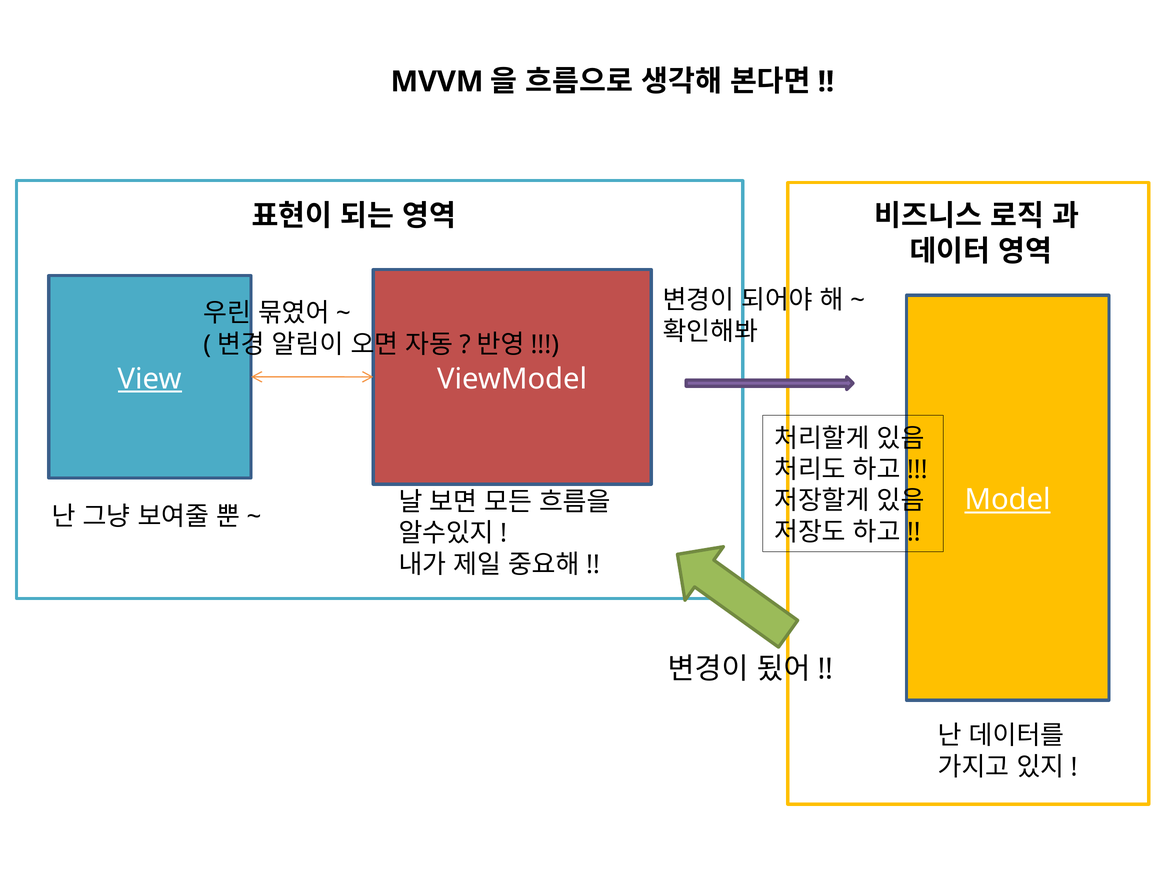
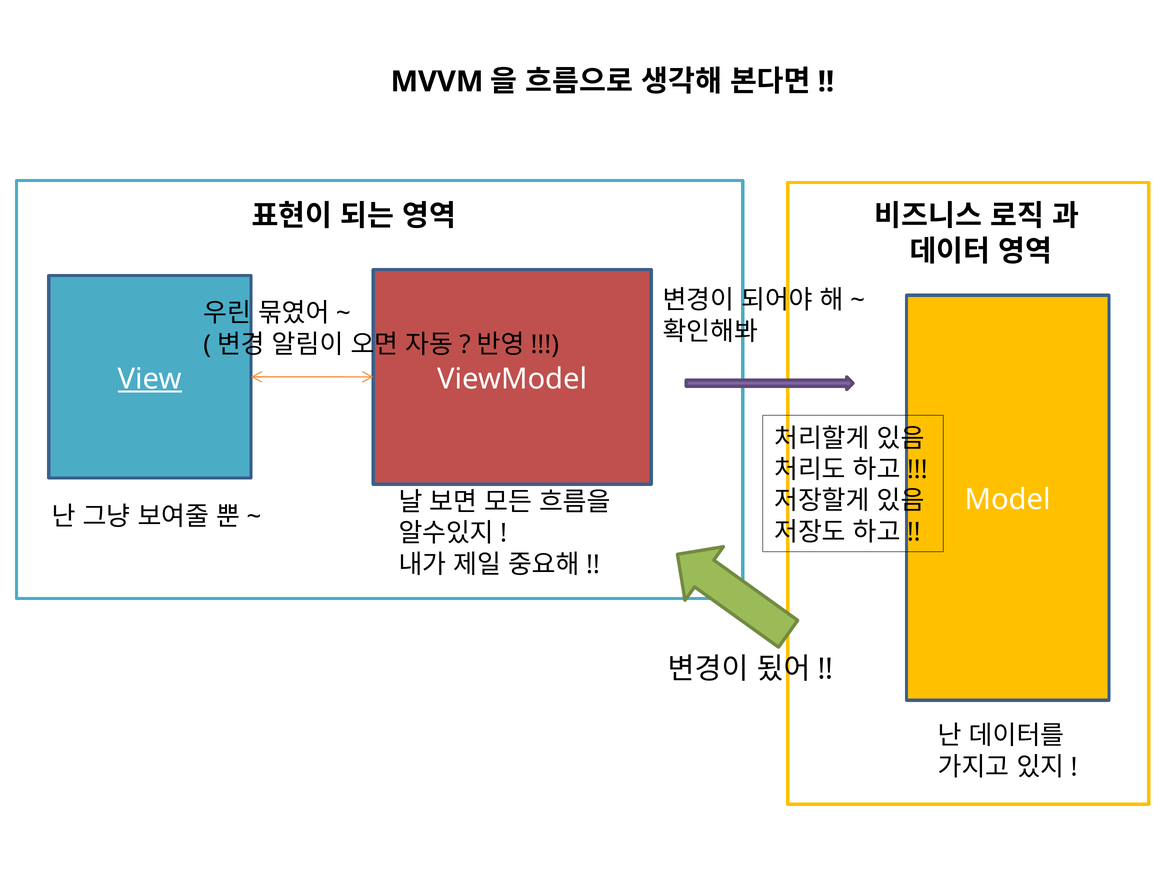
Model underline: present -> none
